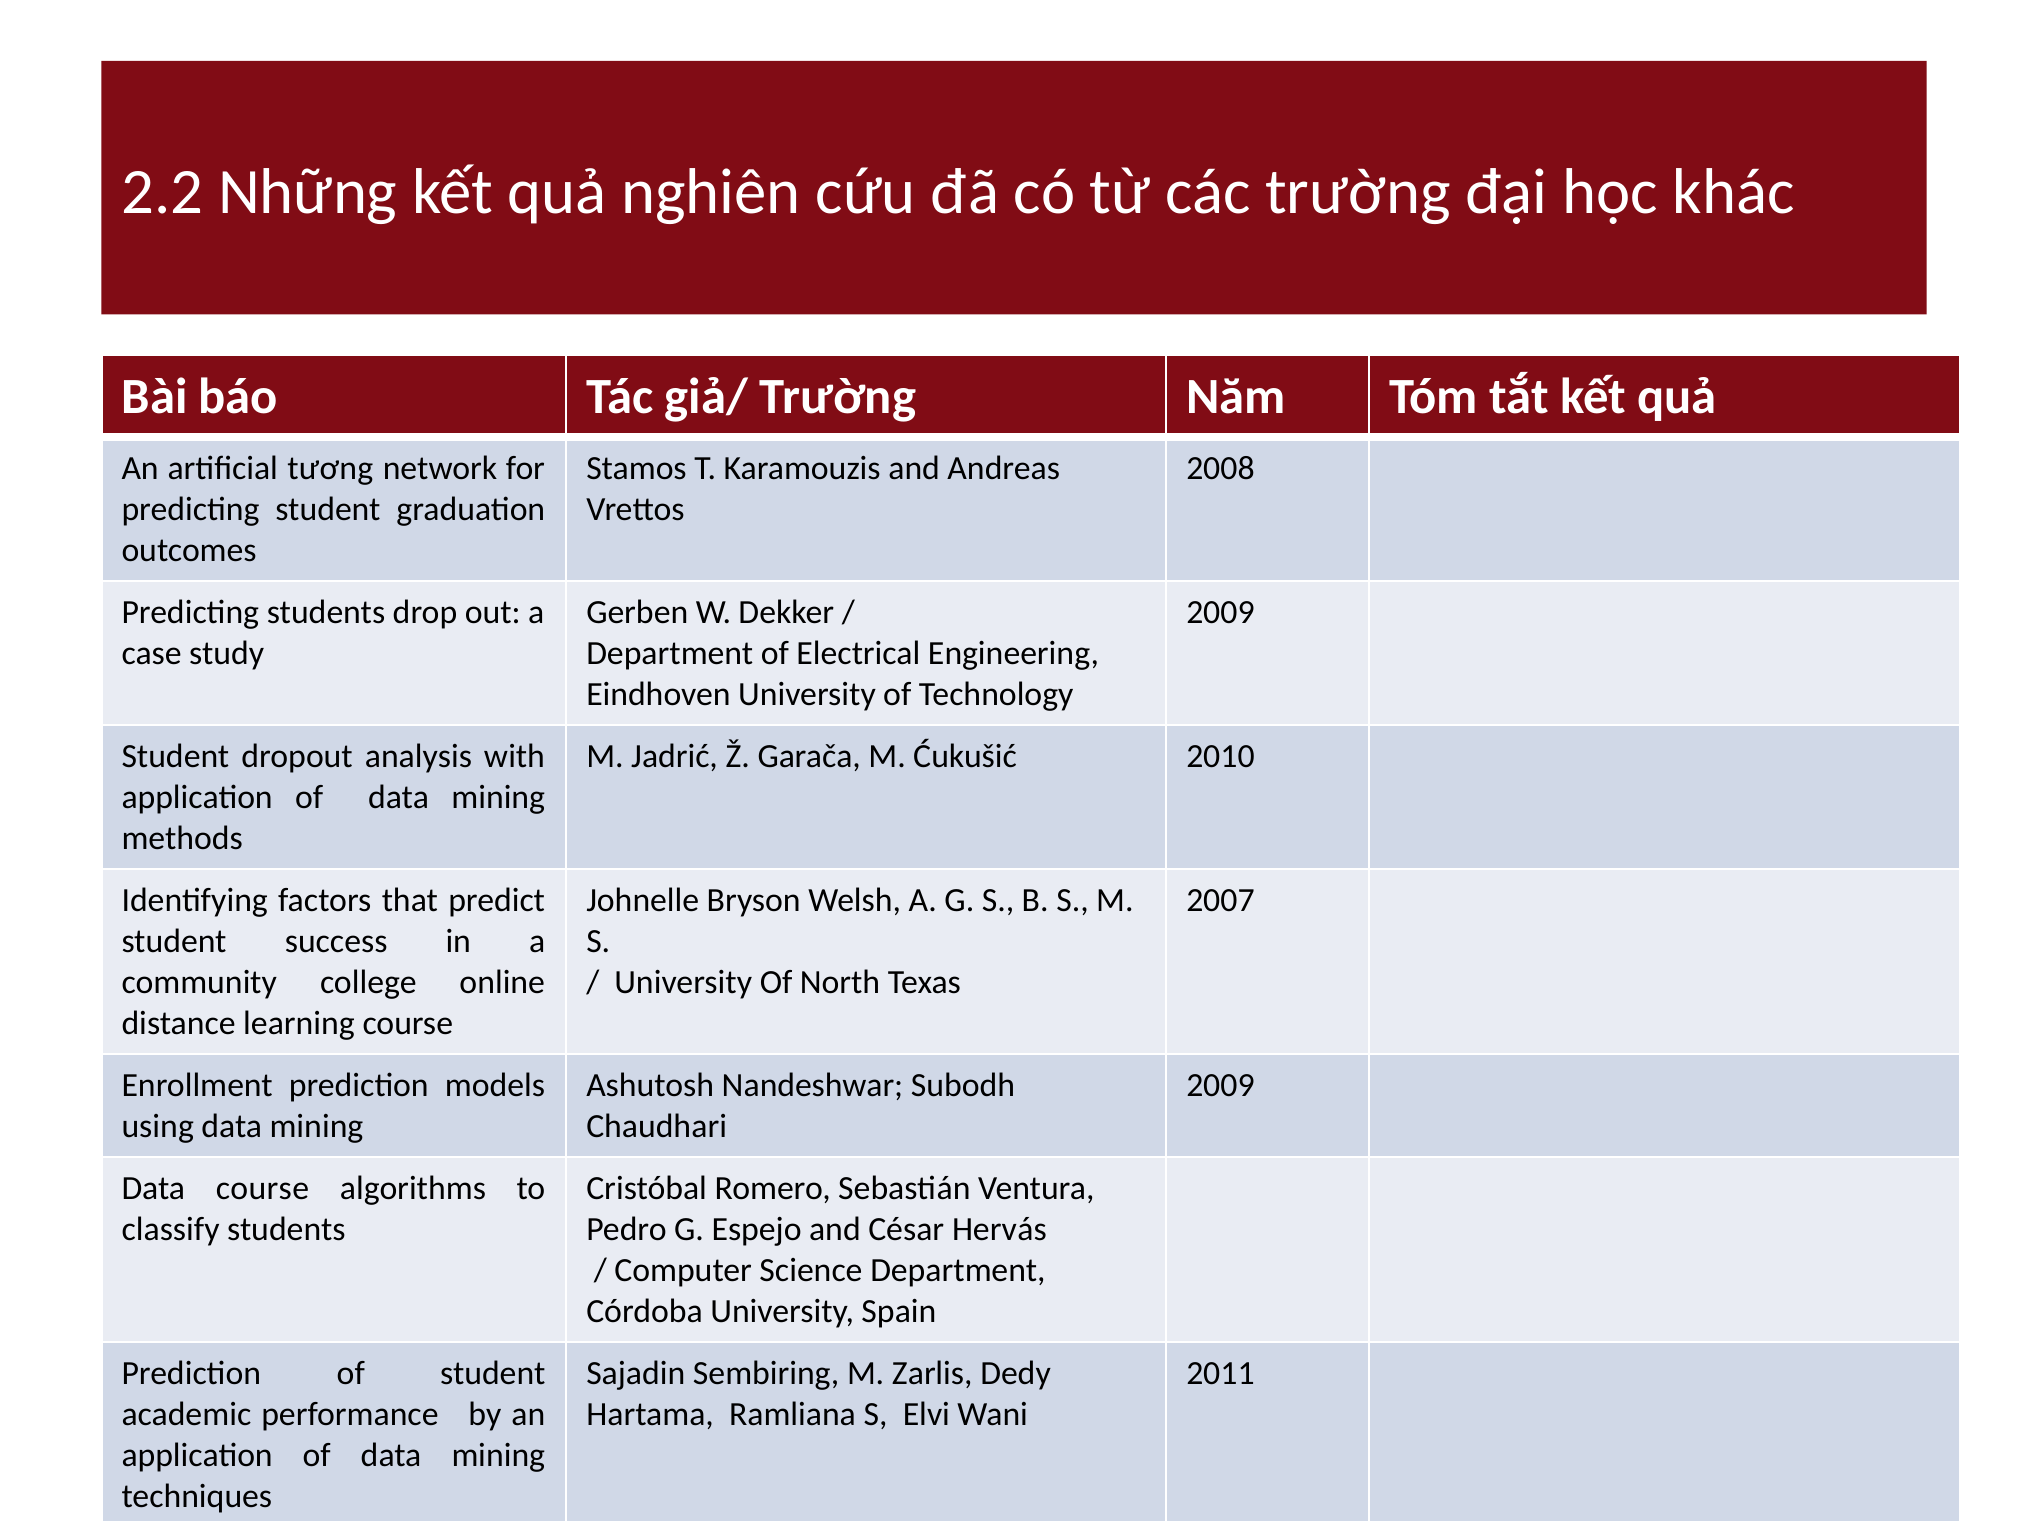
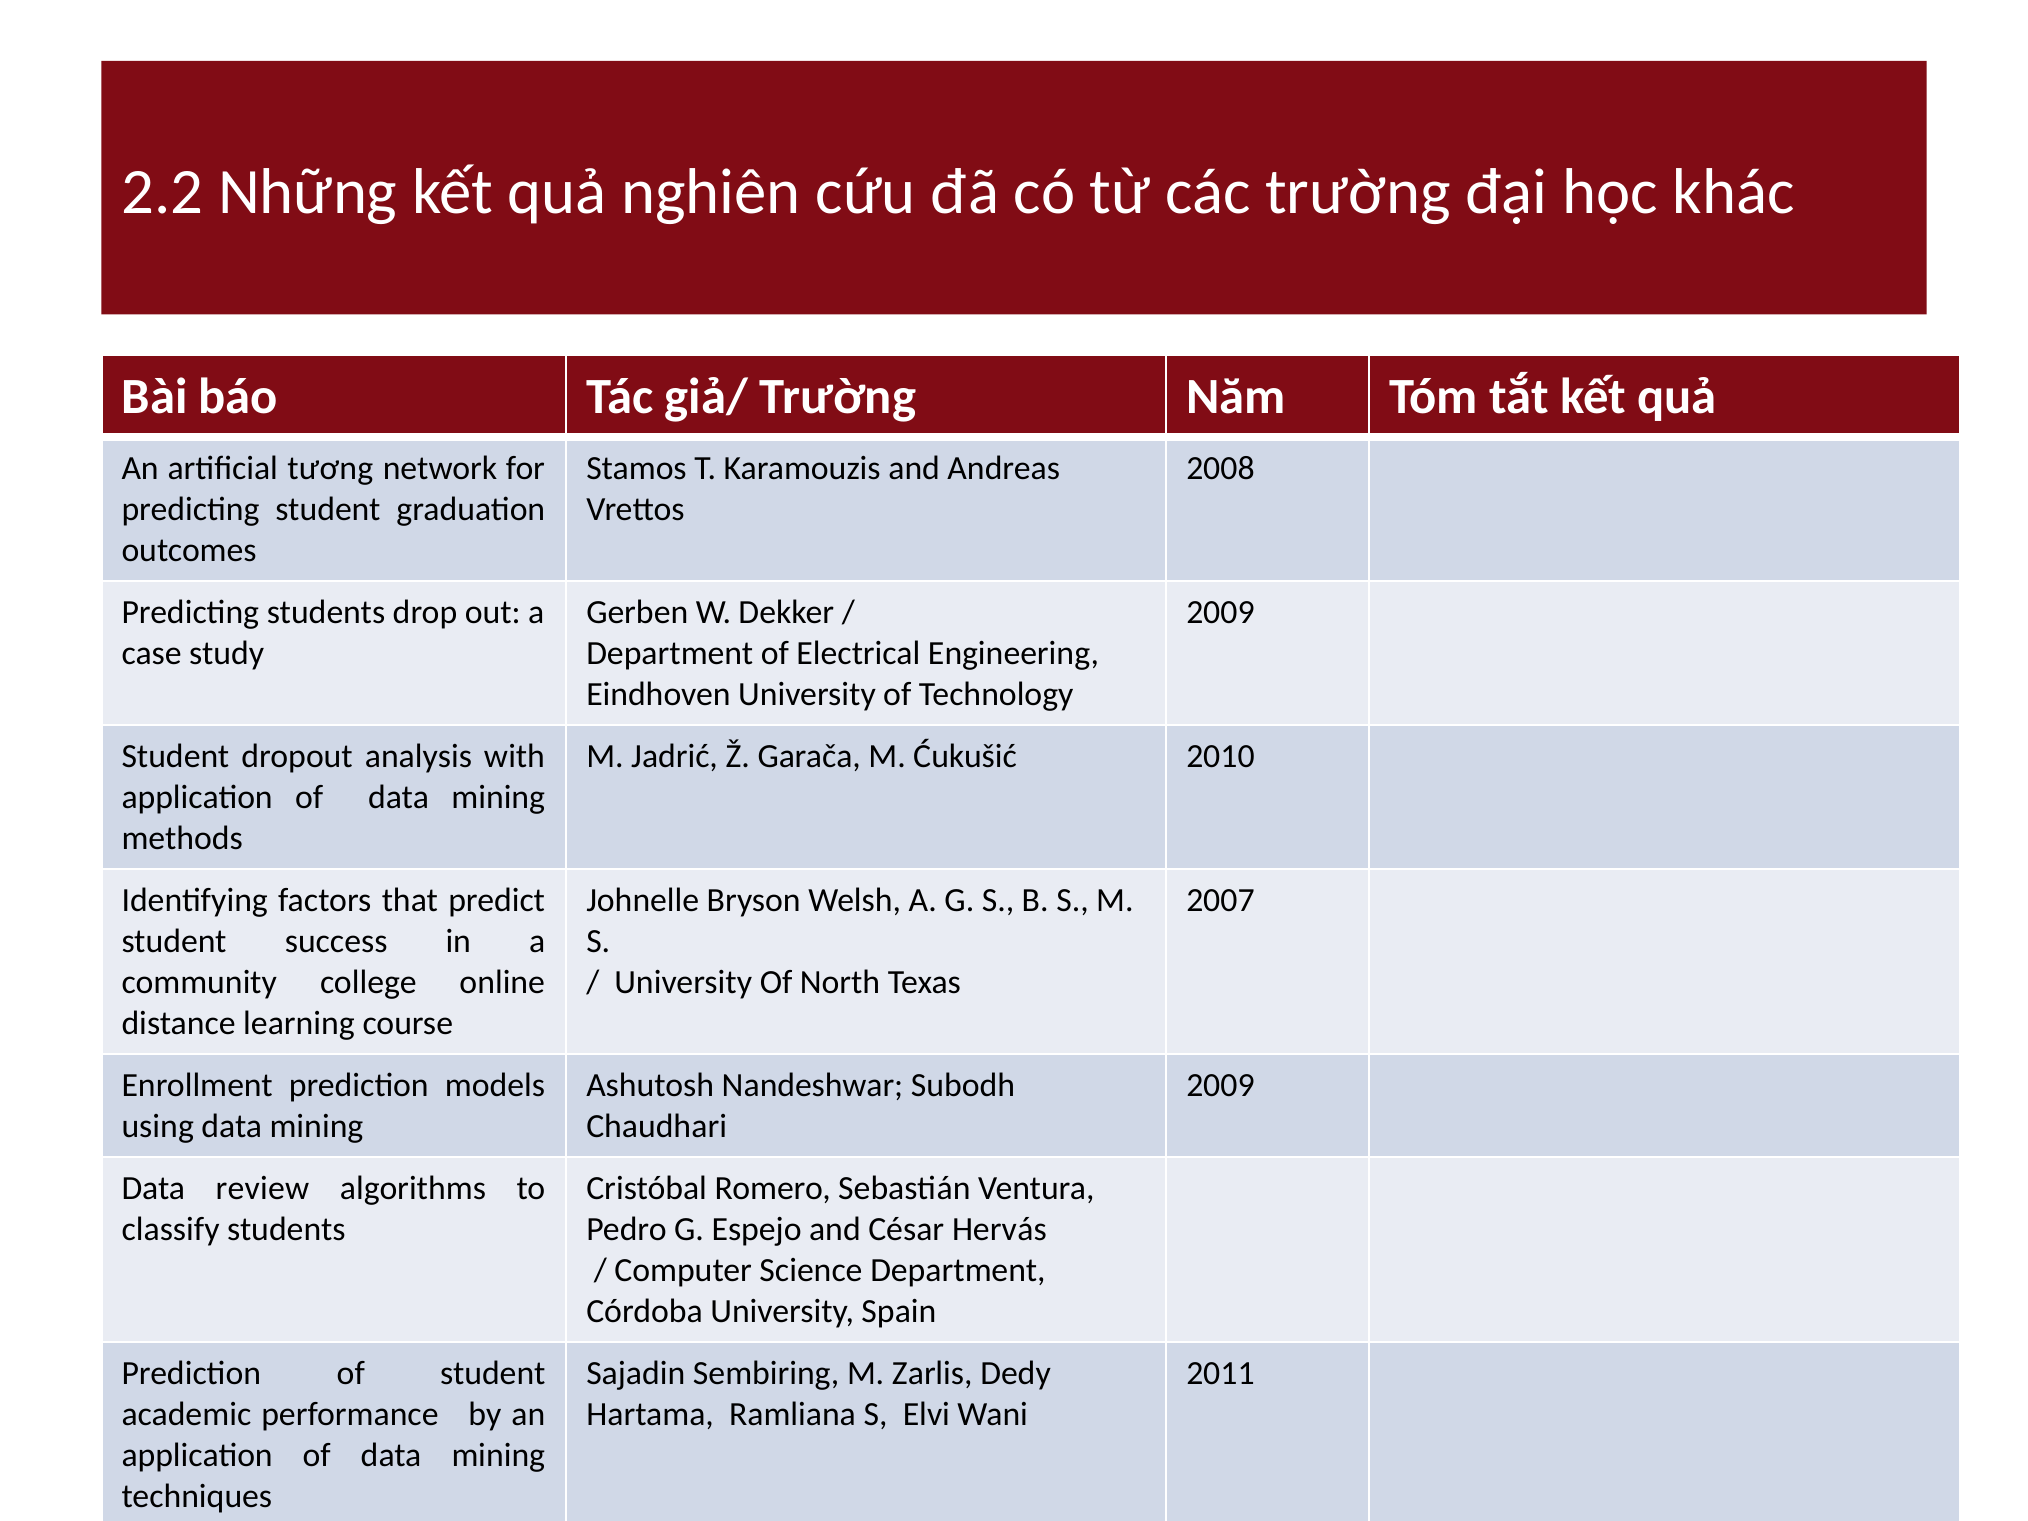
Data course: course -> review
